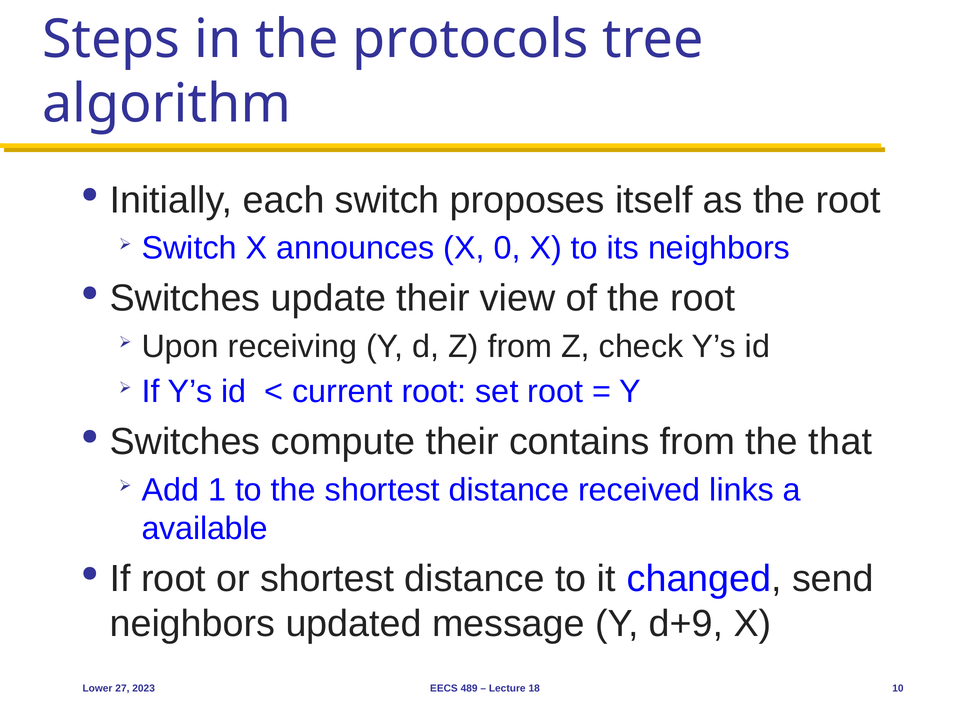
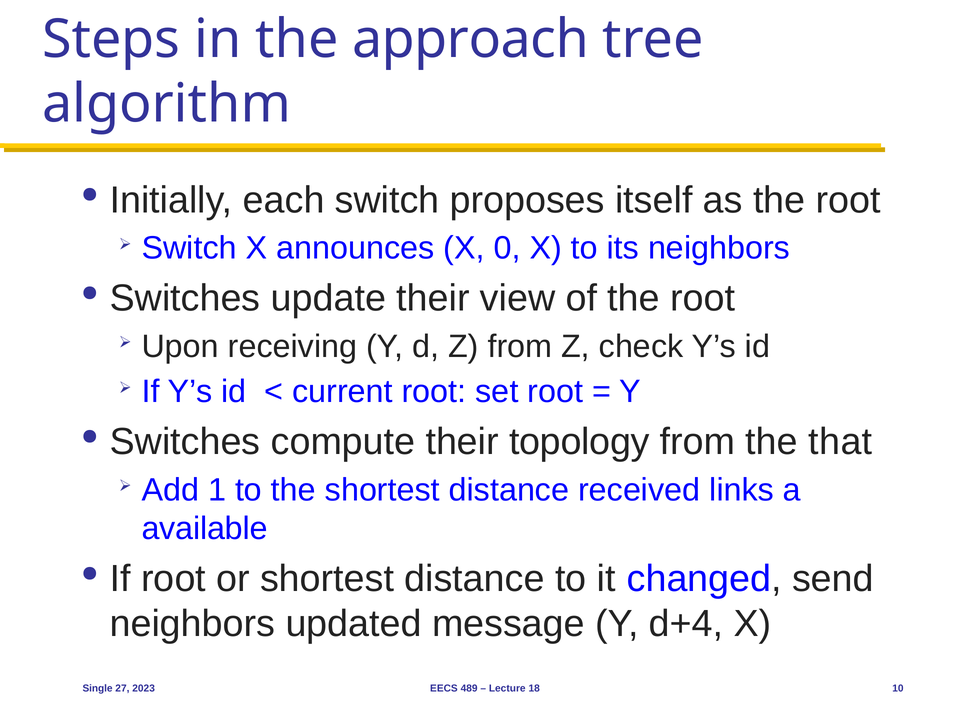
protocols: protocols -> approach
contains: contains -> topology
d+9: d+9 -> d+4
Lower: Lower -> Single
